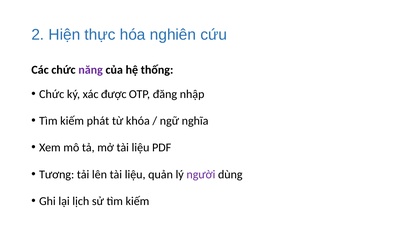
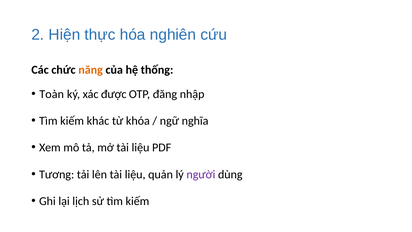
năng colour: purple -> orange
Chức at (52, 94): Chức -> Toàn
phát: phát -> khác
